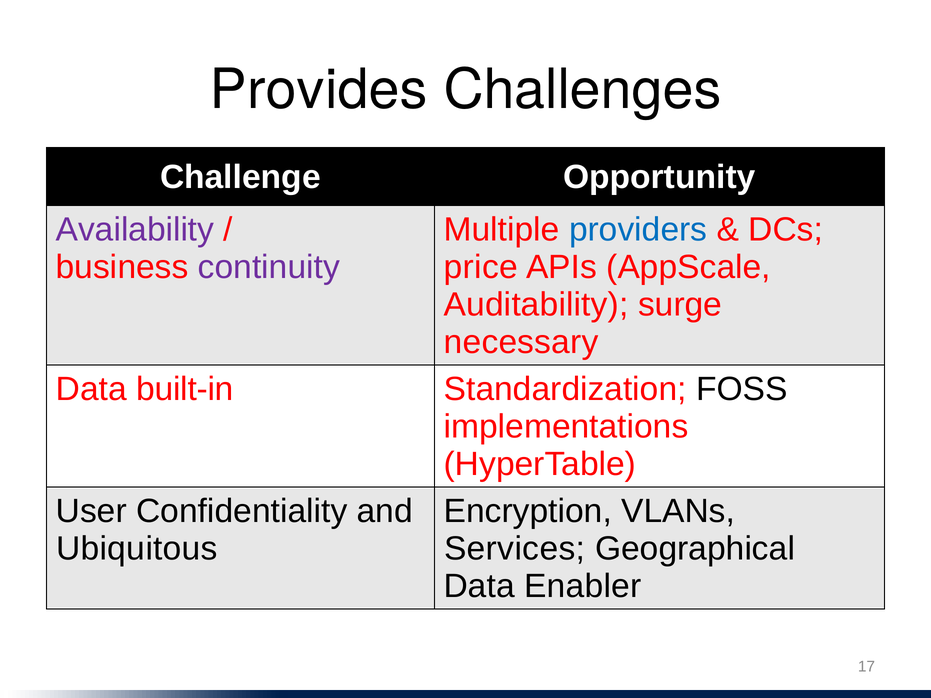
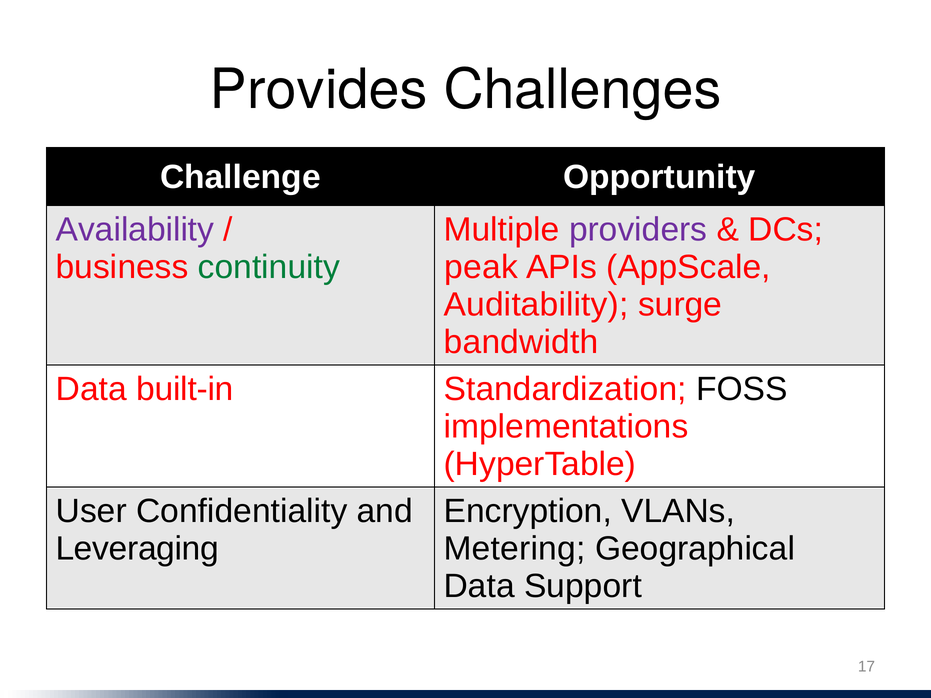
providers colour: blue -> purple
continuity colour: purple -> green
price: price -> peak
necessary: necessary -> bandwidth
Ubiquitous: Ubiquitous -> Leveraging
Services: Services -> Metering
Enabler: Enabler -> Support
